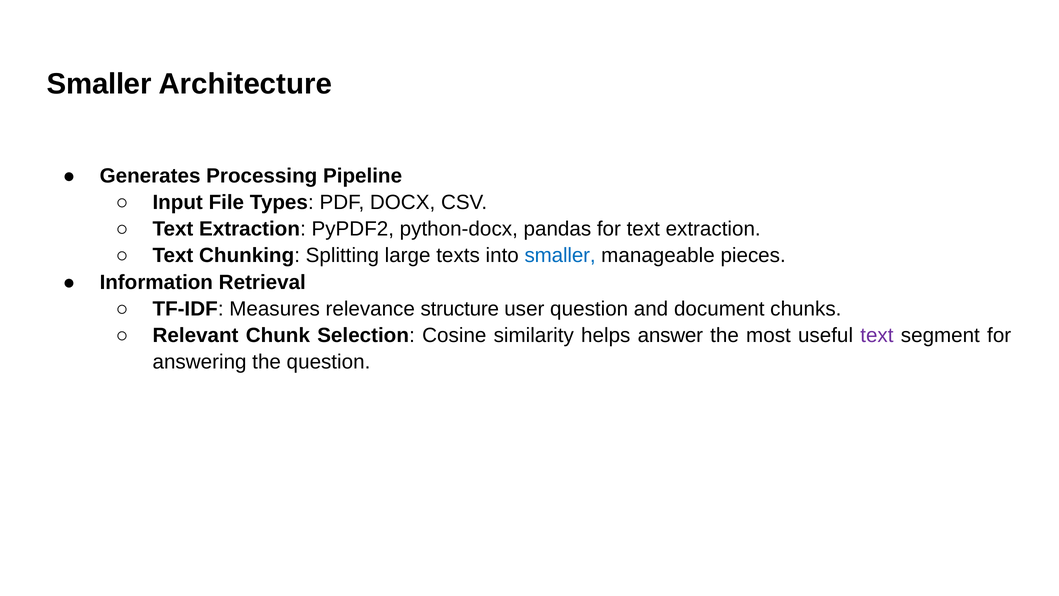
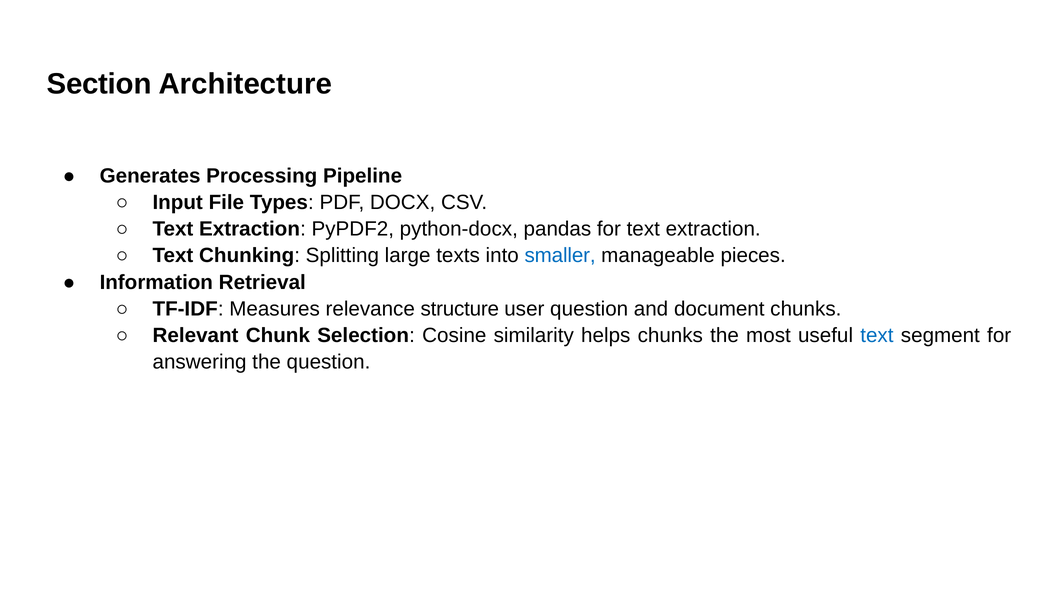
Smaller at (99, 84): Smaller -> Section
helps answer: answer -> chunks
text at (877, 335) colour: purple -> blue
